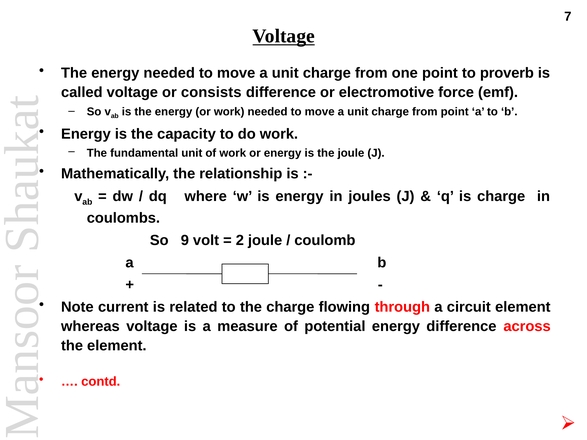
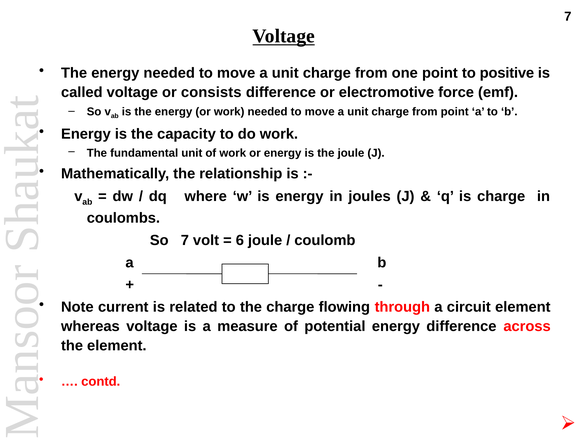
proverb: proverb -> positive
So 9: 9 -> 7
2: 2 -> 6
